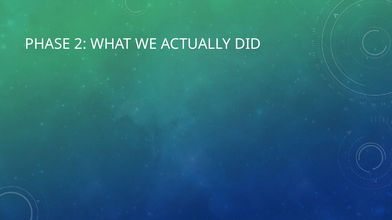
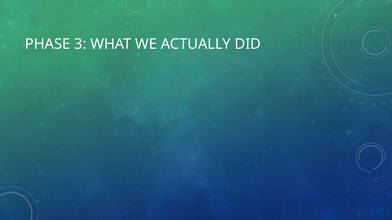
2: 2 -> 3
